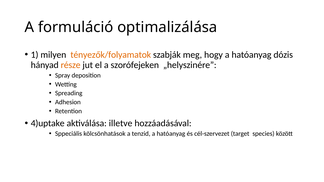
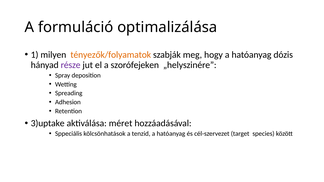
része colour: orange -> purple
4)uptake: 4)uptake -> 3)uptake
illetve: illetve -> méret
